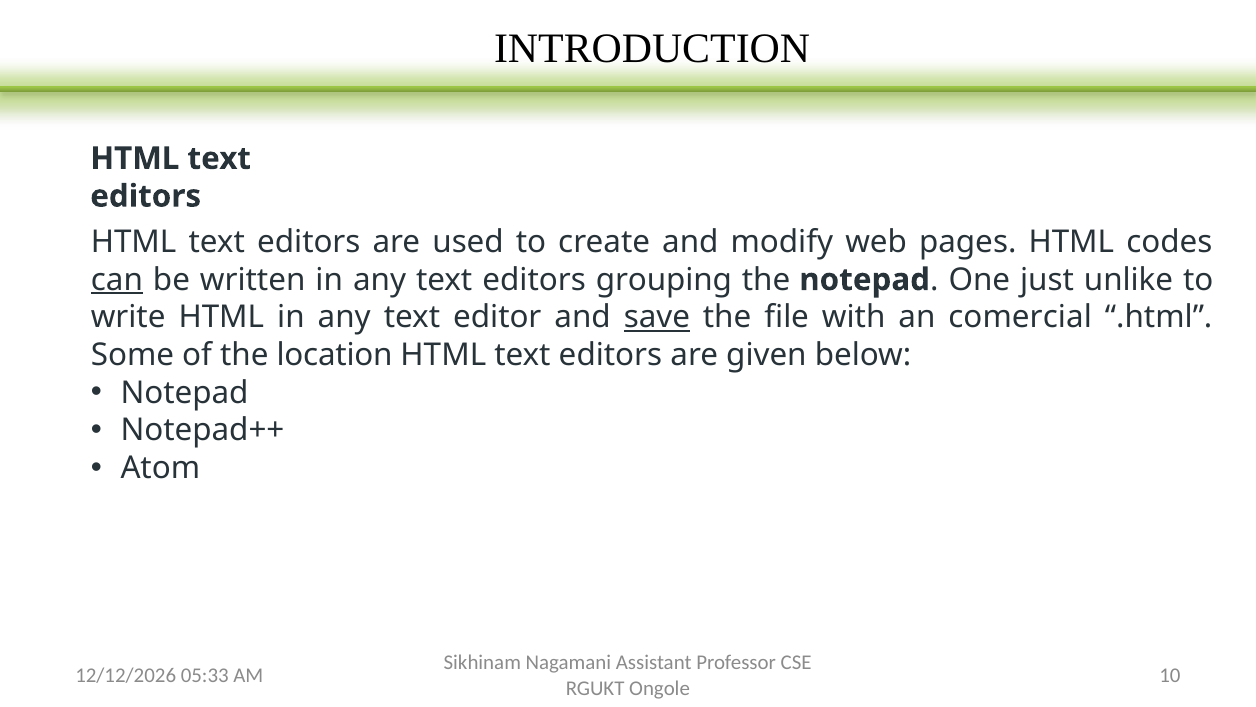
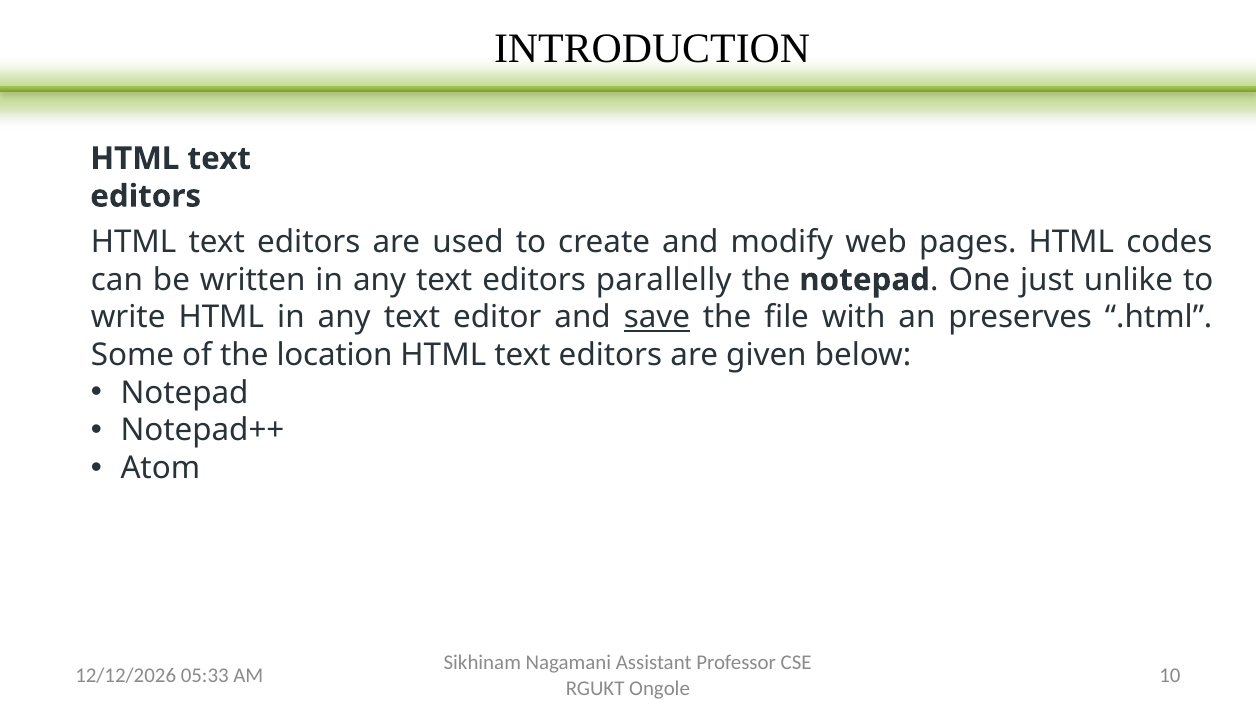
can underline: present -> none
grouping: grouping -> parallelly
comercial: comercial -> preserves
